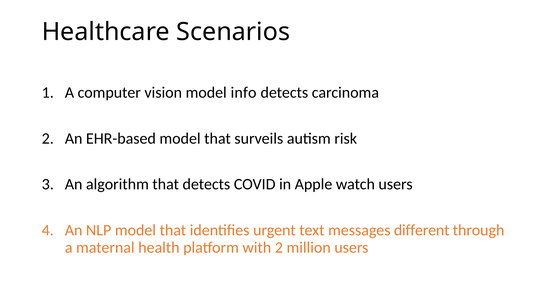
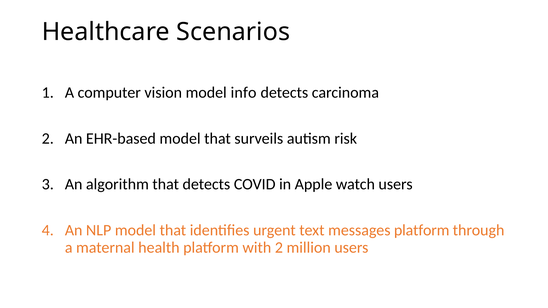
messages different: different -> platform
